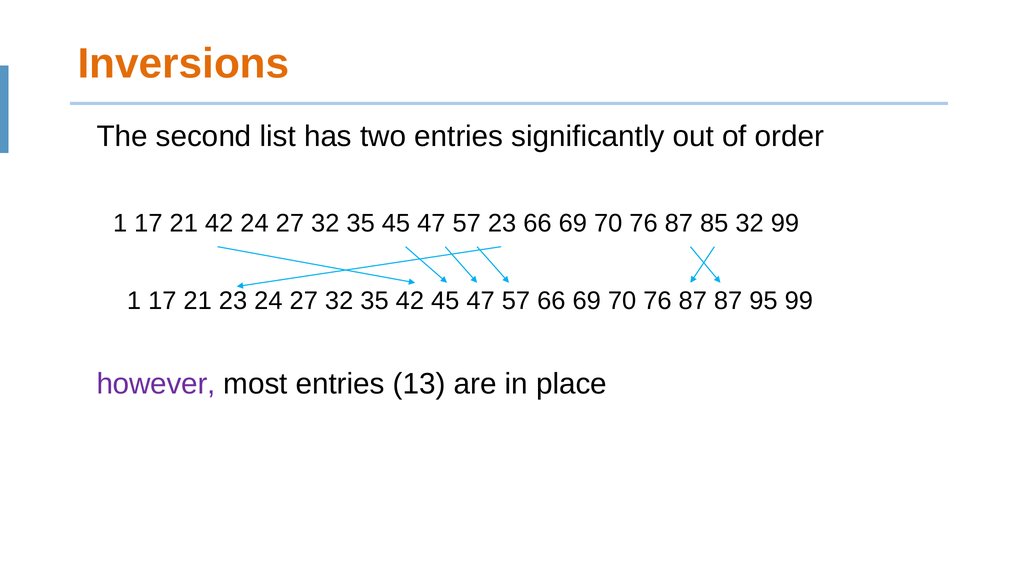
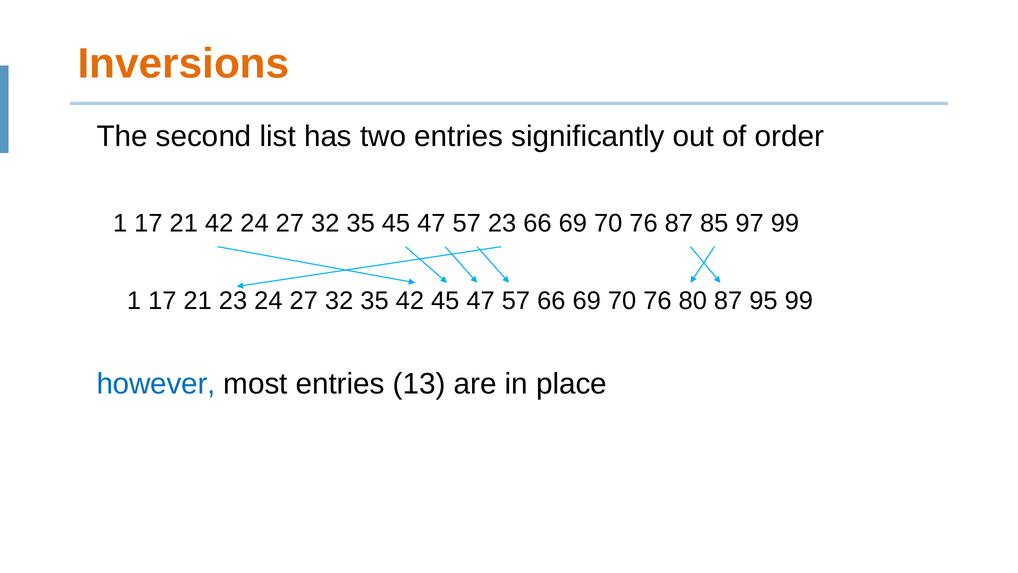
85 32: 32 -> 97
87 at (693, 300): 87 -> 80
however colour: purple -> blue
